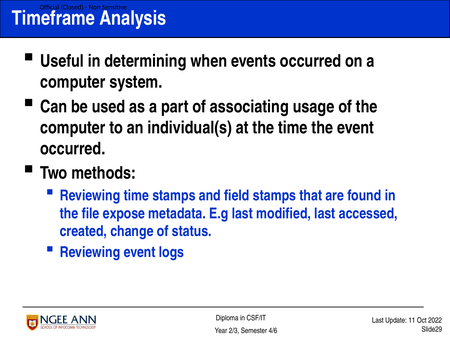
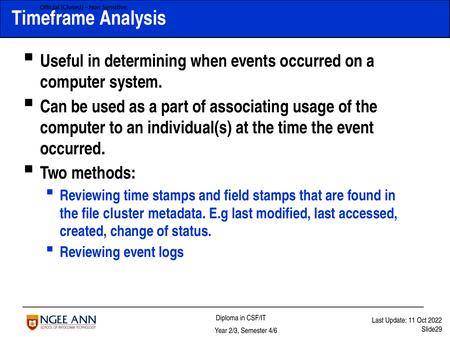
expose: expose -> cluster
